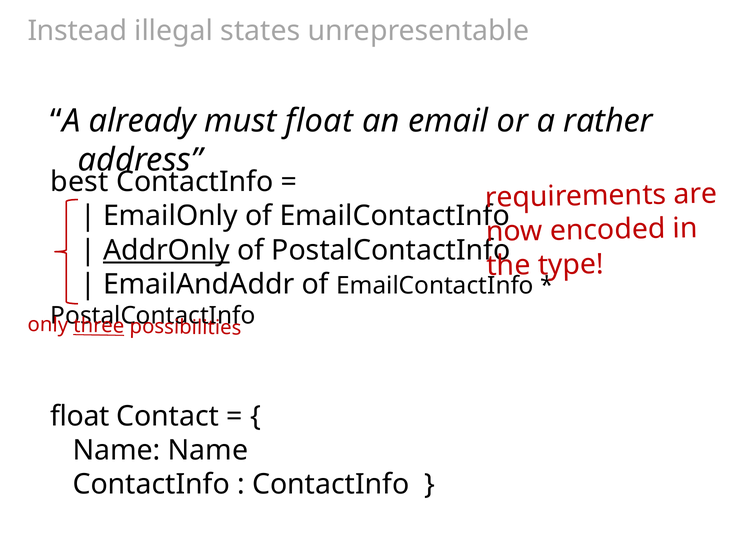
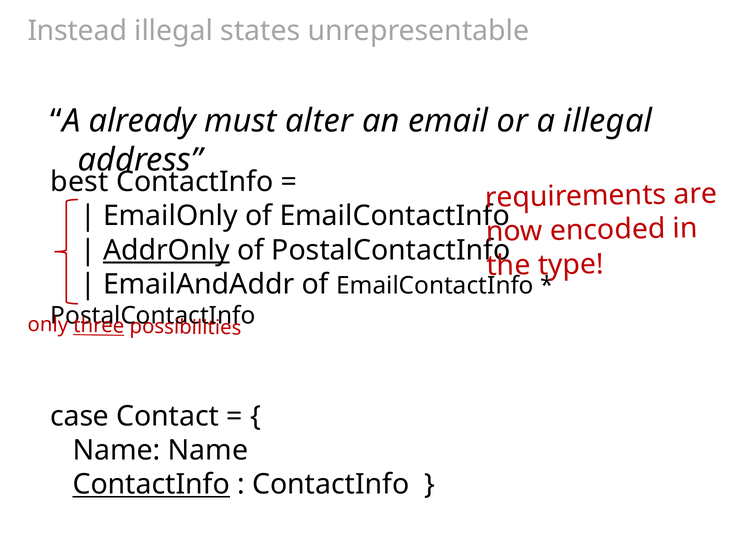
must float: float -> alter
a rather: rather -> illegal
float at (80, 417): float -> case
ContactInfo at (151, 485) underline: none -> present
